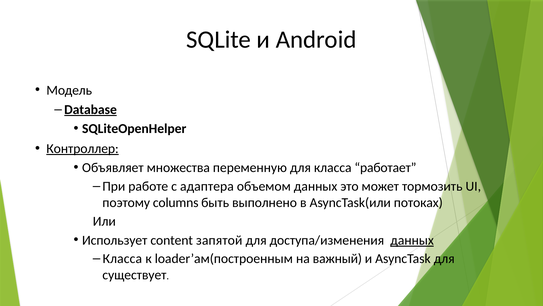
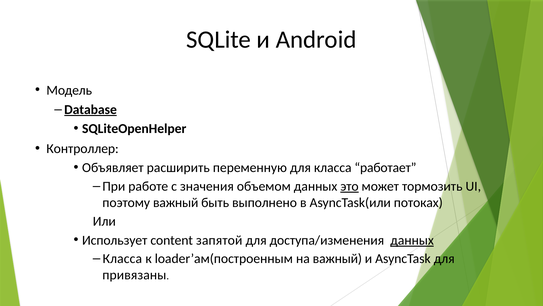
Контроллер underline: present -> none
множества: множества -> расширить
адаптера: адаптера -> значения
это underline: none -> present
поэтому columns: columns -> важный
существует: существует -> привязаны
